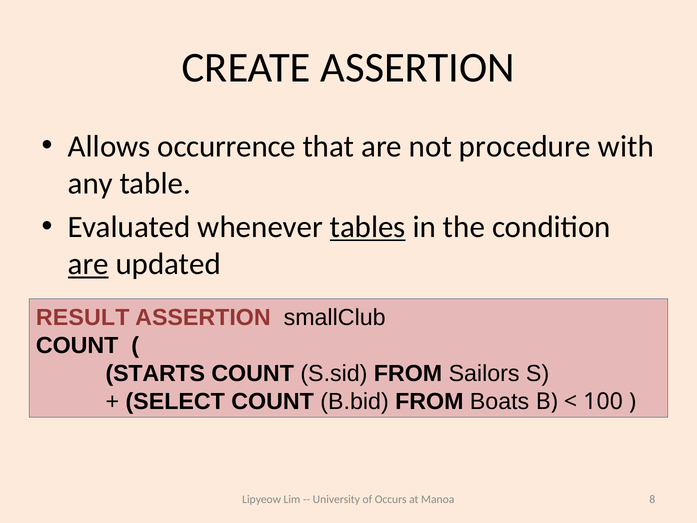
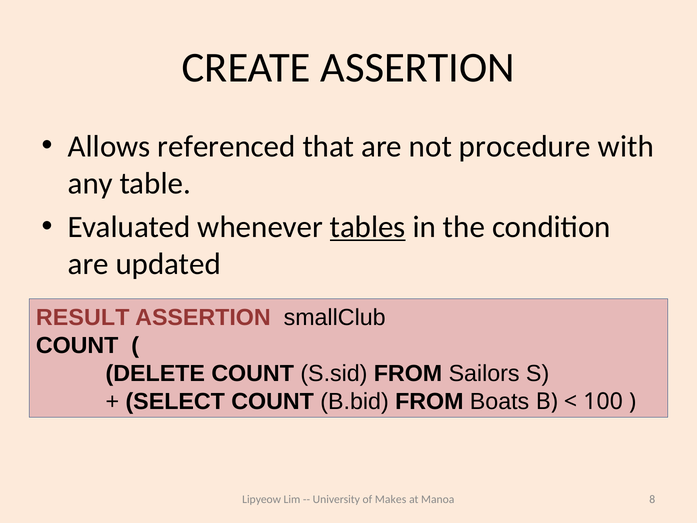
occurrence: occurrence -> referenced
are at (88, 264) underline: present -> none
STARTS: STARTS -> DELETE
Occurs: Occurs -> Makes
